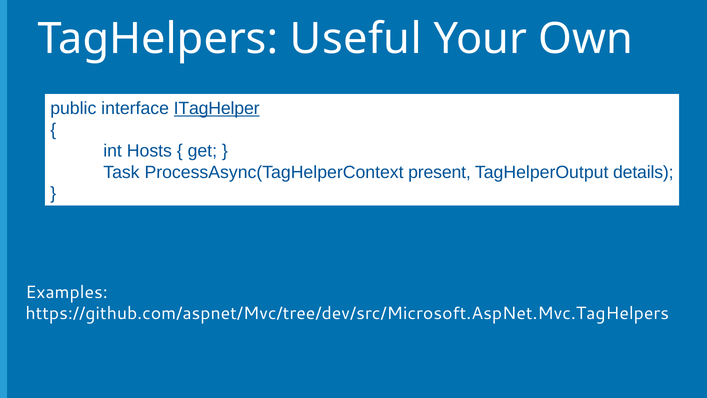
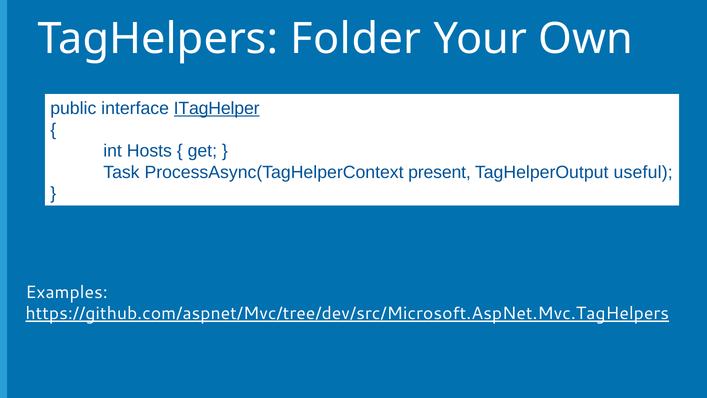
Useful: Useful -> Folder
details: details -> useful
https://github.com/aspnet/Mvc/tree/dev/src/Microsoft.AspNet.Mvc.TagHelpers underline: none -> present
